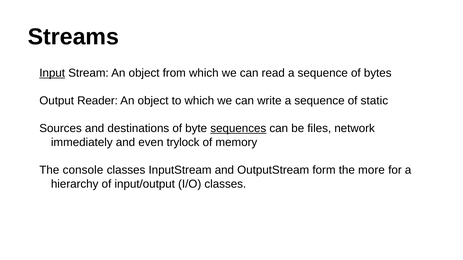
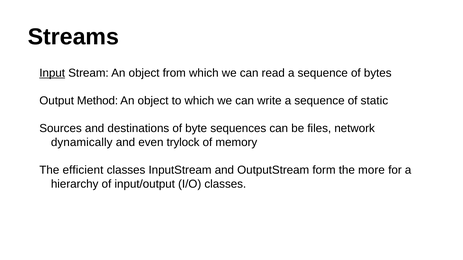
Reader: Reader -> Method
sequences underline: present -> none
immediately: immediately -> dynamically
console: console -> efficient
